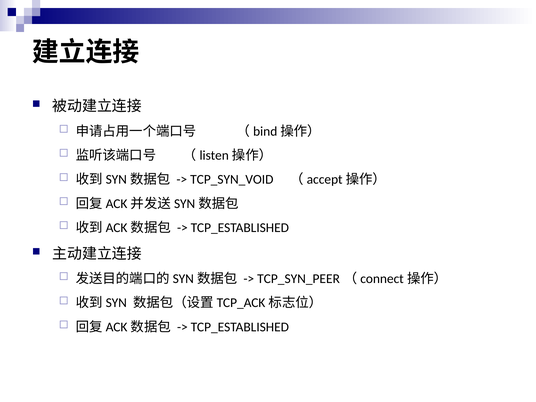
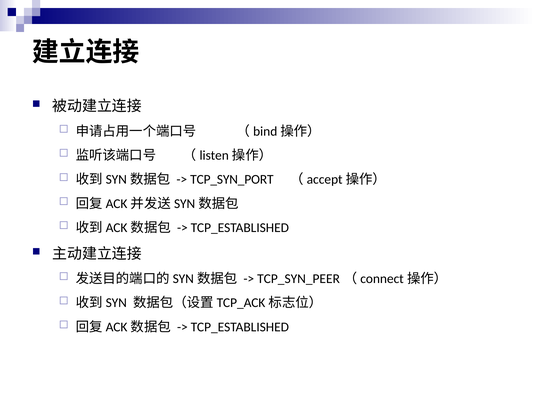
TCP_SYN_VOID: TCP_SYN_VOID -> TCP_SYN_PORT
